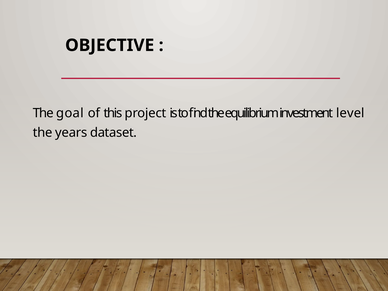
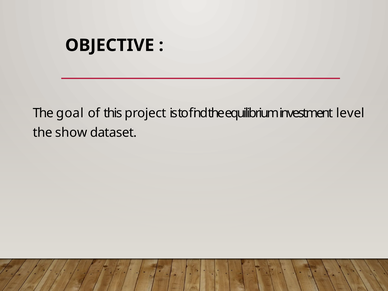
years: years -> show
